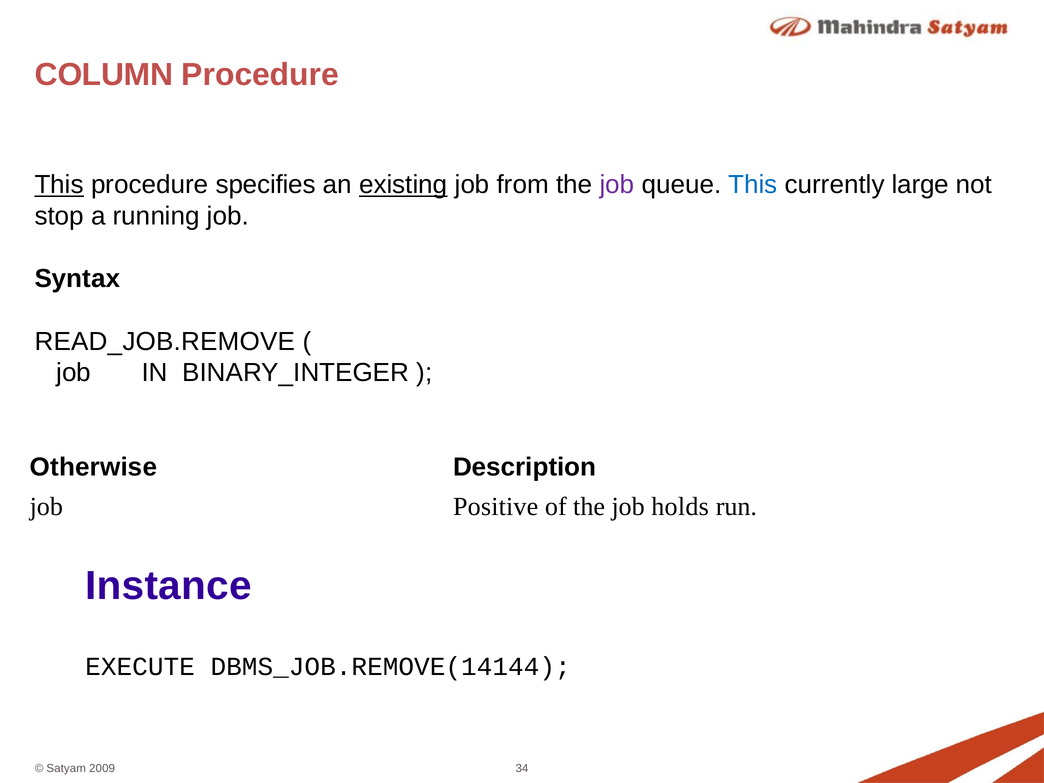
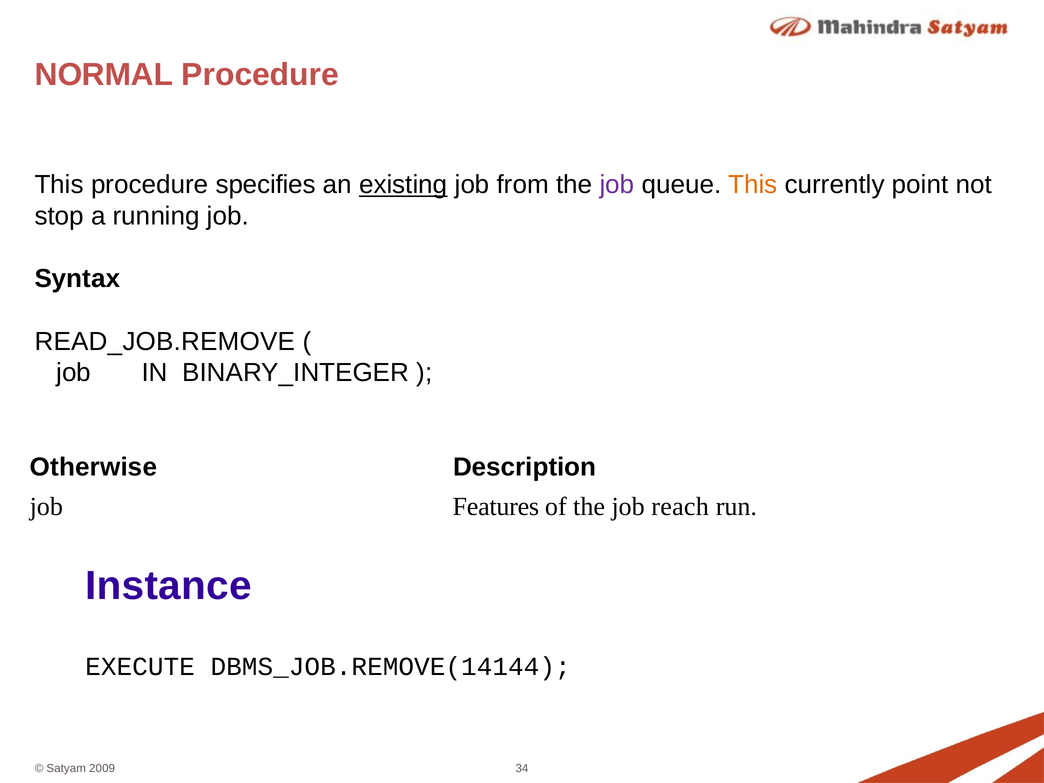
COLUMN: COLUMN -> NORMAL
This at (59, 185) underline: present -> none
This at (753, 185) colour: blue -> orange
large: large -> point
Positive: Positive -> Features
holds: holds -> reach
